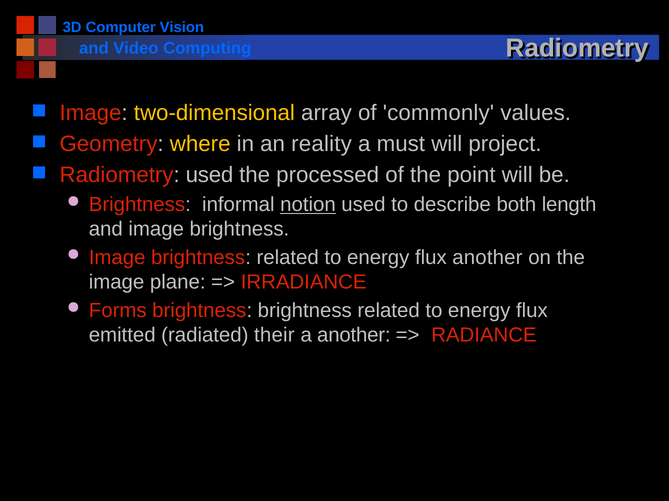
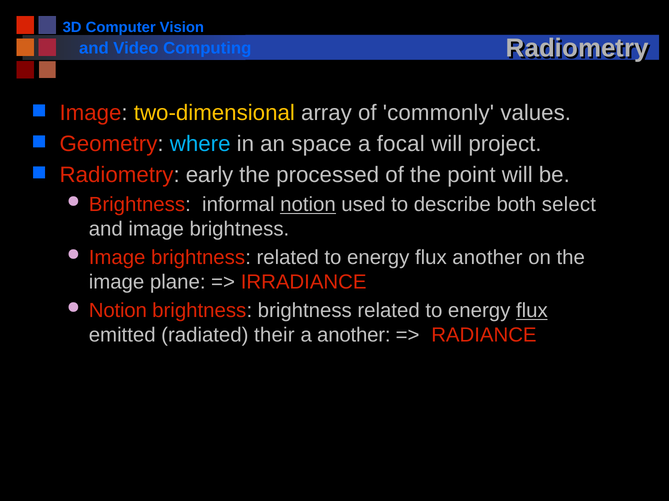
where colour: yellow -> light blue
reality: reality -> space
must: must -> focal
Radiometry used: used -> early
length: length -> select
Forms at (118, 311): Forms -> Notion
flux at (532, 311) underline: none -> present
